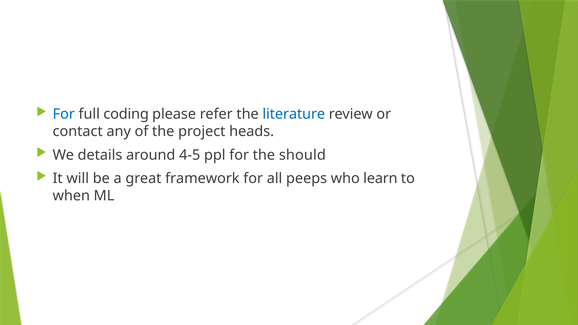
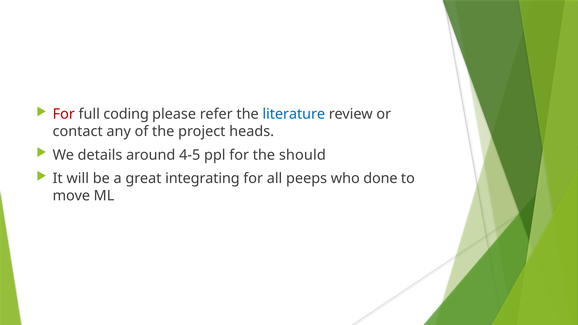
For at (64, 114) colour: blue -> red
framework: framework -> integrating
learn: learn -> done
when: when -> move
